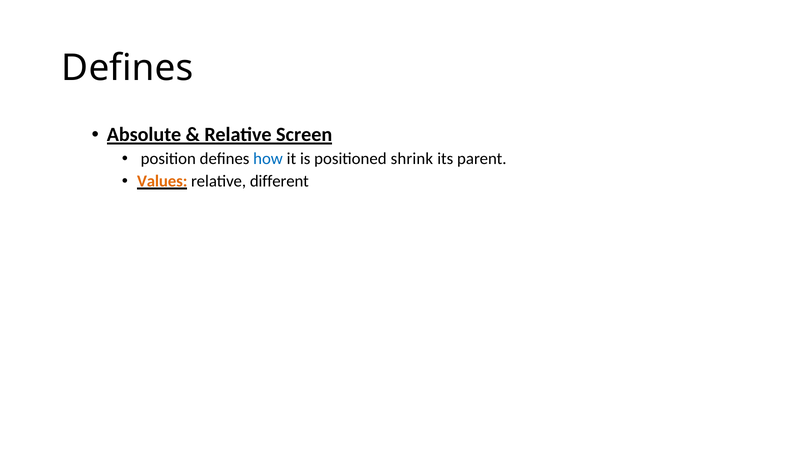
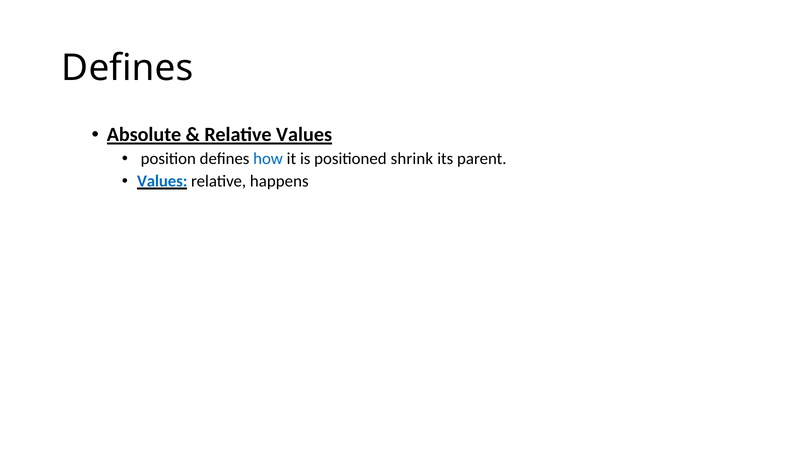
Relative Screen: Screen -> Values
Values at (162, 181) colour: orange -> blue
different: different -> happens
